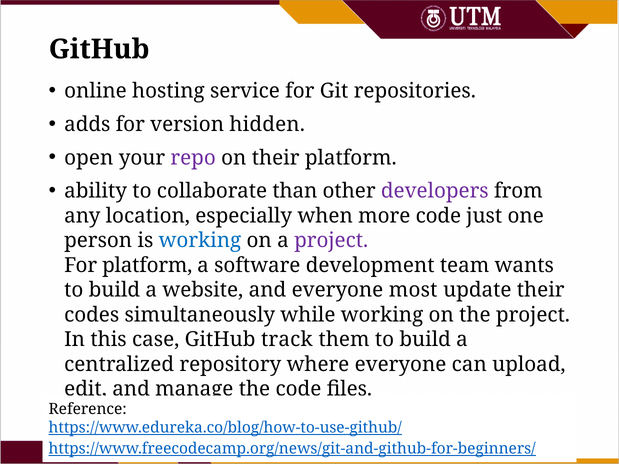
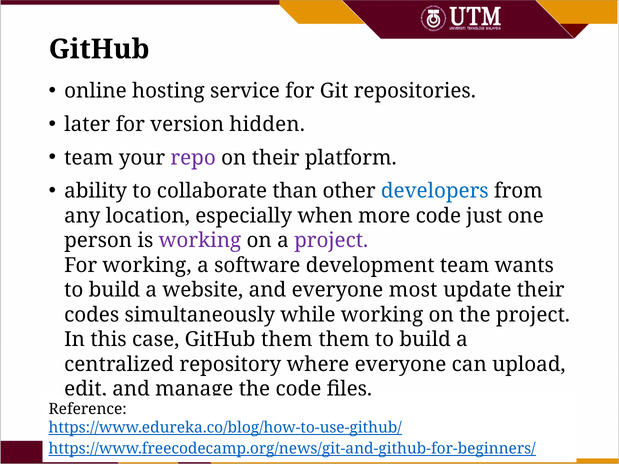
adds: adds -> later
open at (89, 158): open -> team
developers colour: purple -> blue
working at (200, 241) colour: blue -> purple
For platform: platform -> working
GitHub track: track -> them
